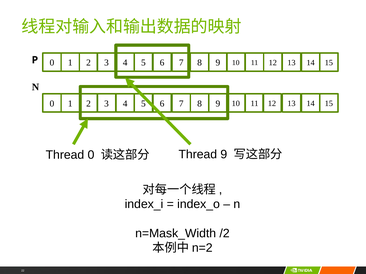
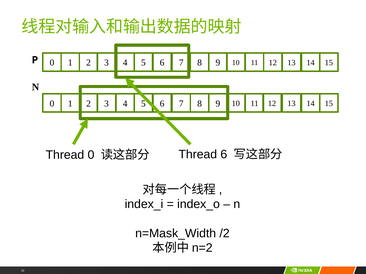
Thread 9: 9 -> 6
